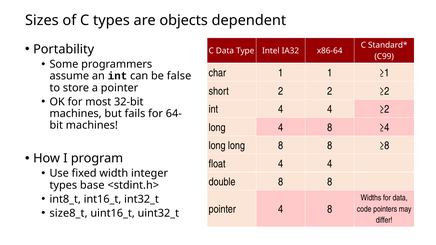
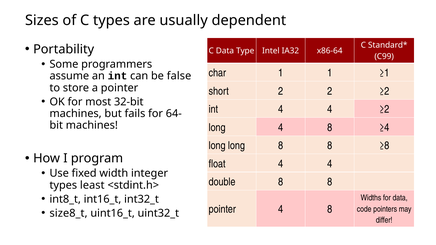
objects: objects -> usually
base: base -> least
